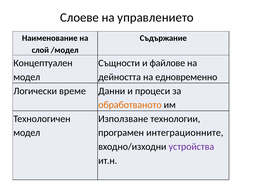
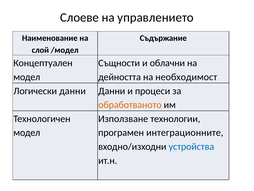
файлове: файлове -> облачни
едновременно: едновременно -> необходимост
Логически време: време -> данни
устройства colour: purple -> blue
